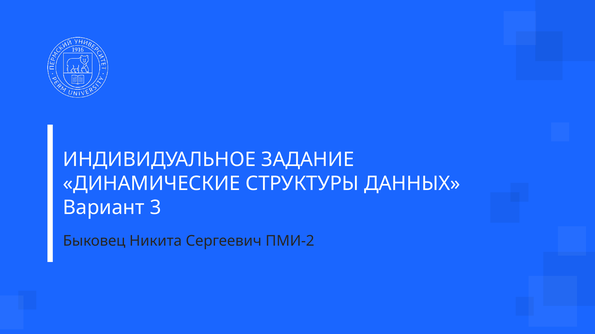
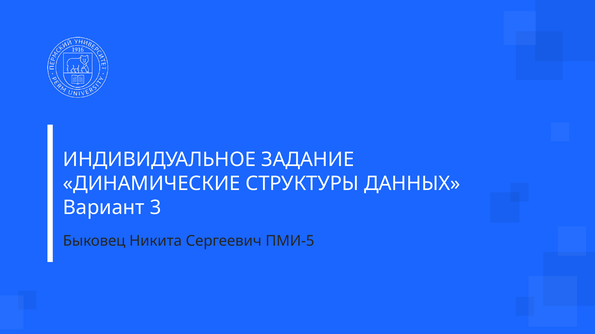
ПМИ-2: ПМИ-2 -> ПМИ-5
